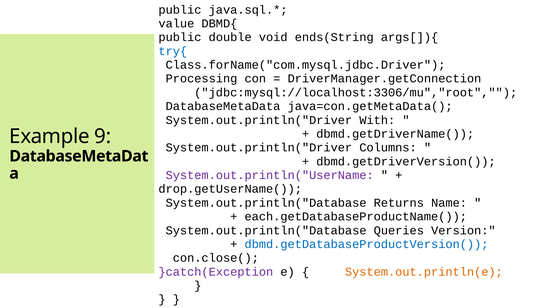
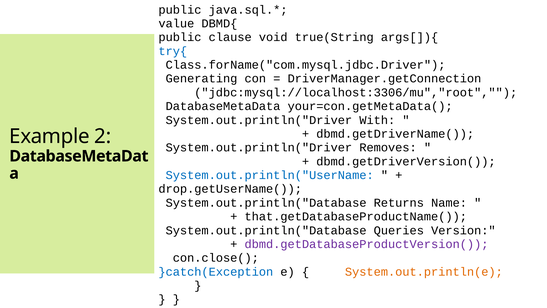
double: double -> clause
ends(String: ends(String -> true(String
Processing: Processing -> Generating
java=con.getMetaData(: java=con.getMetaData( -> your=con.getMetaData(
9: 9 -> 2
Columns: Columns -> Removes
System.out.println("UserName colour: purple -> blue
each.getDatabaseProductName(: each.getDatabaseProductName( -> that.getDatabaseProductName(
dbmd.getDatabaseProductVersion( colour: blue -> purple
}catch(Exception colour: purple -> blue
